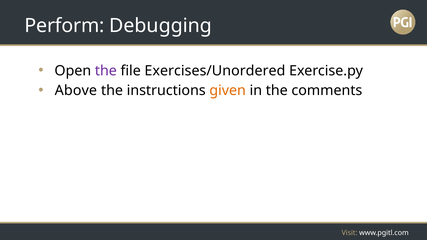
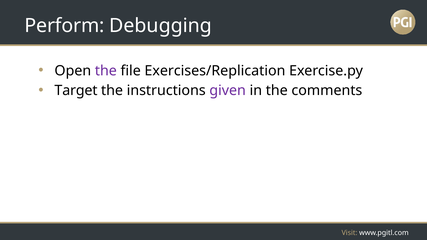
Exercises/Unordered: Exercises/Unordered -> Exercises/Replication
Above: Above -> Target
given colour: orange -> purple
